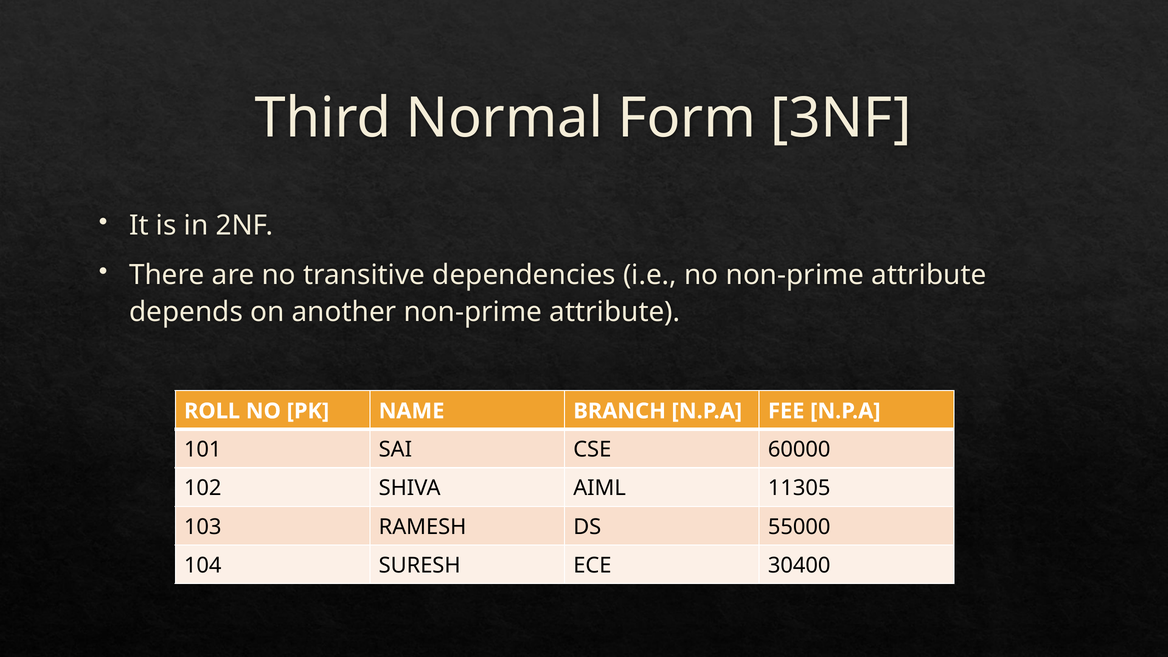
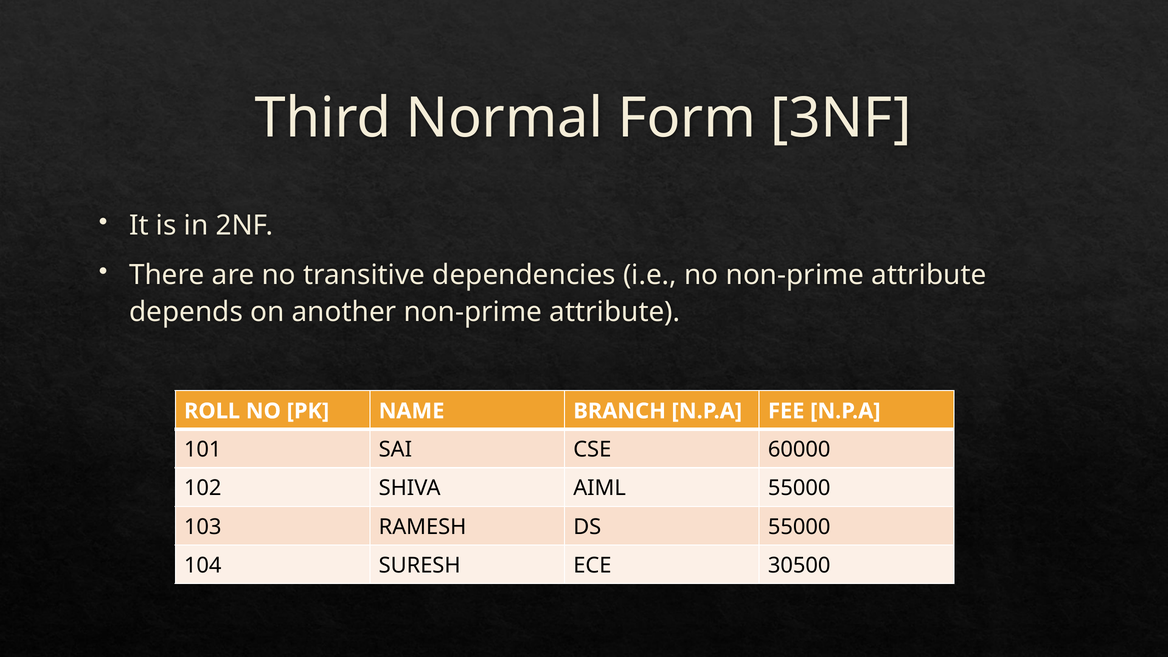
AIML 11305: 11305 -> 55000
30400: 30400 -> 30500
